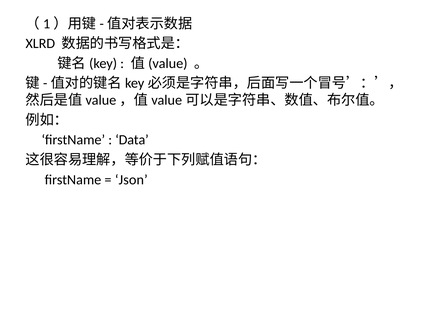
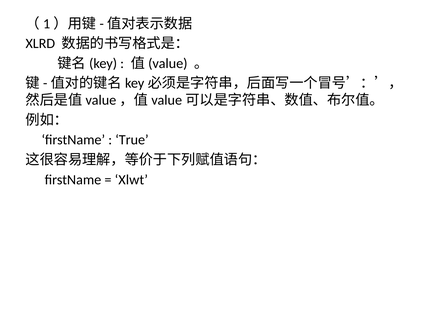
Data: Data -> True
Json: Json -> Xlwt
